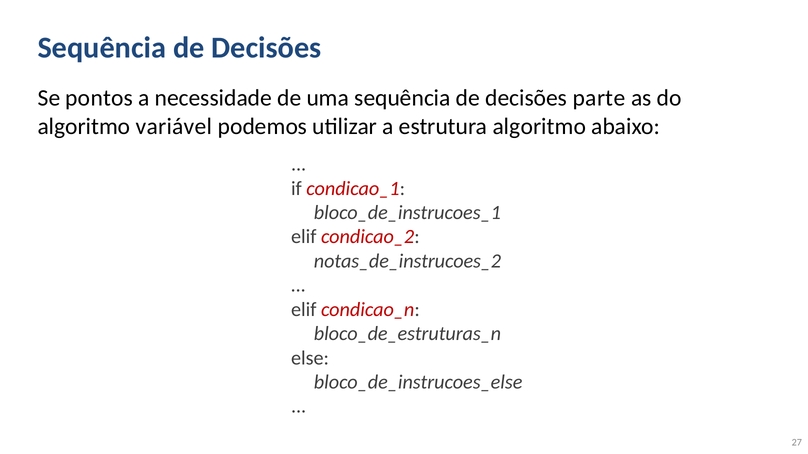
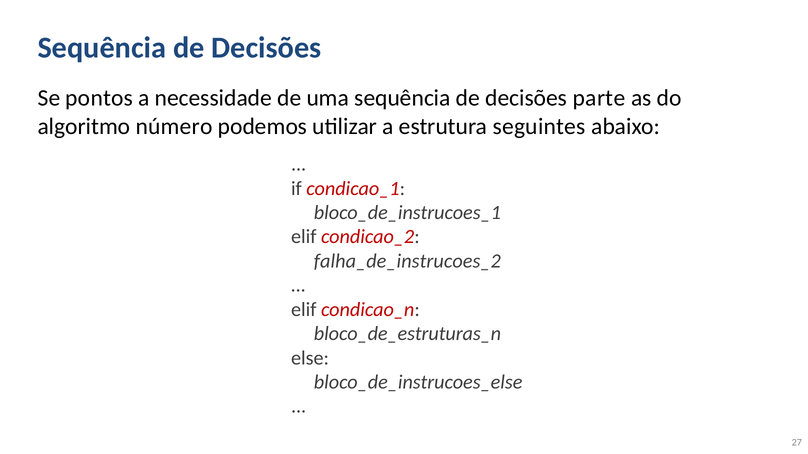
variável: variável -> número
estrutura algoritmo: algoritmo -> seguintes
notas_de_instrucoes_2: notas_de_instrucoes_2 -> falha_de_instrucoes_2
